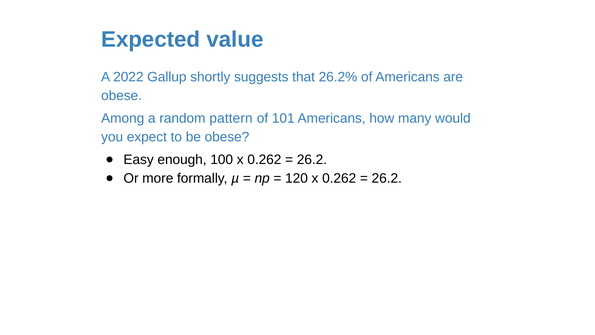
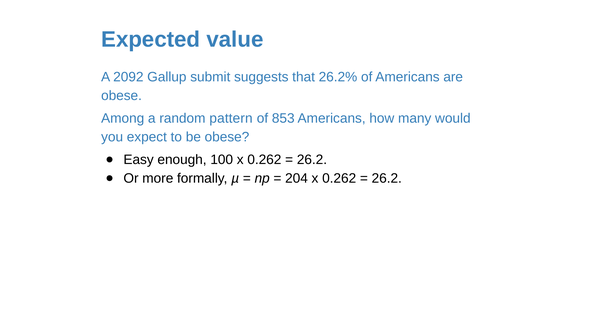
2022: 2022 -> 2092
shortly: shortly -> submit
101: 101 -> 853
120: 120 -> 204
